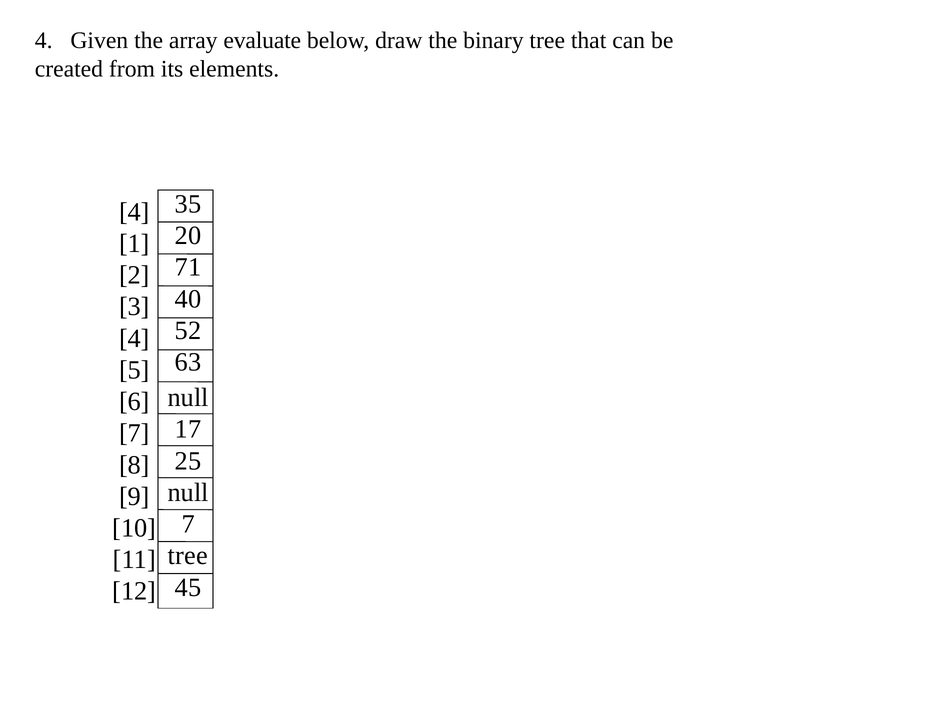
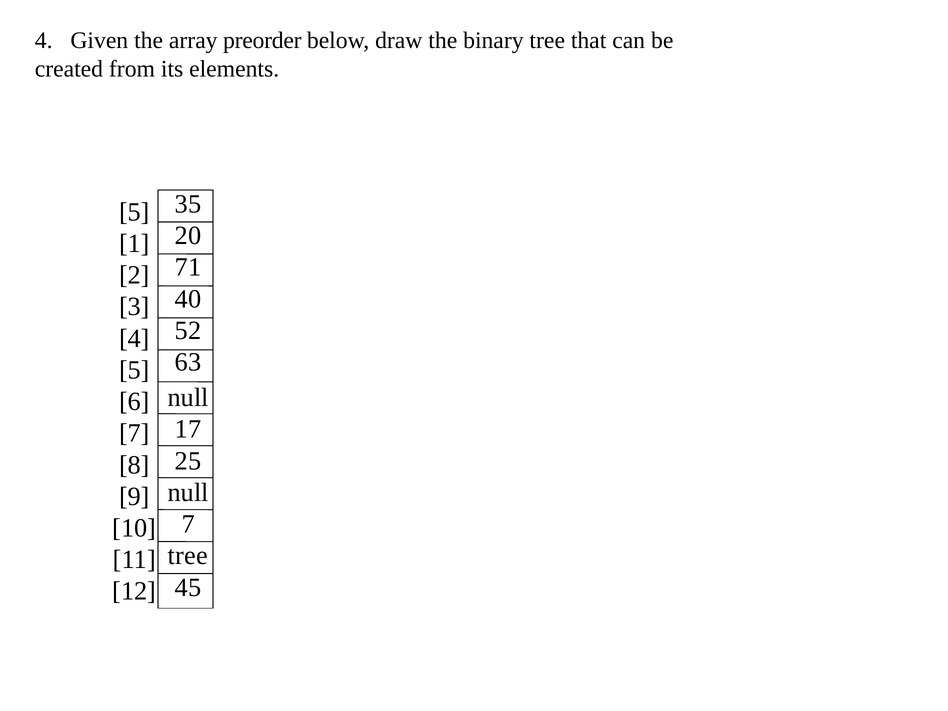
evaluate: evaluate -> preorder
4 at (134, 212): 4 -> 5
